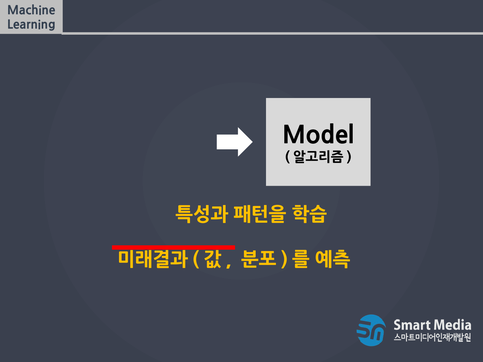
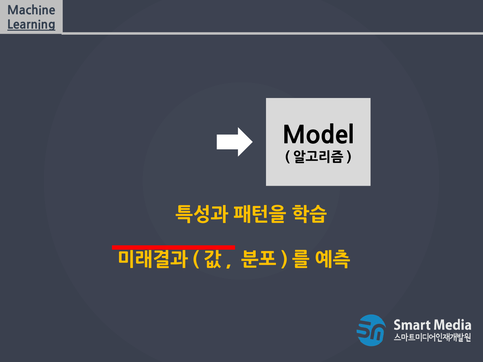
Learning underline: none -> present
